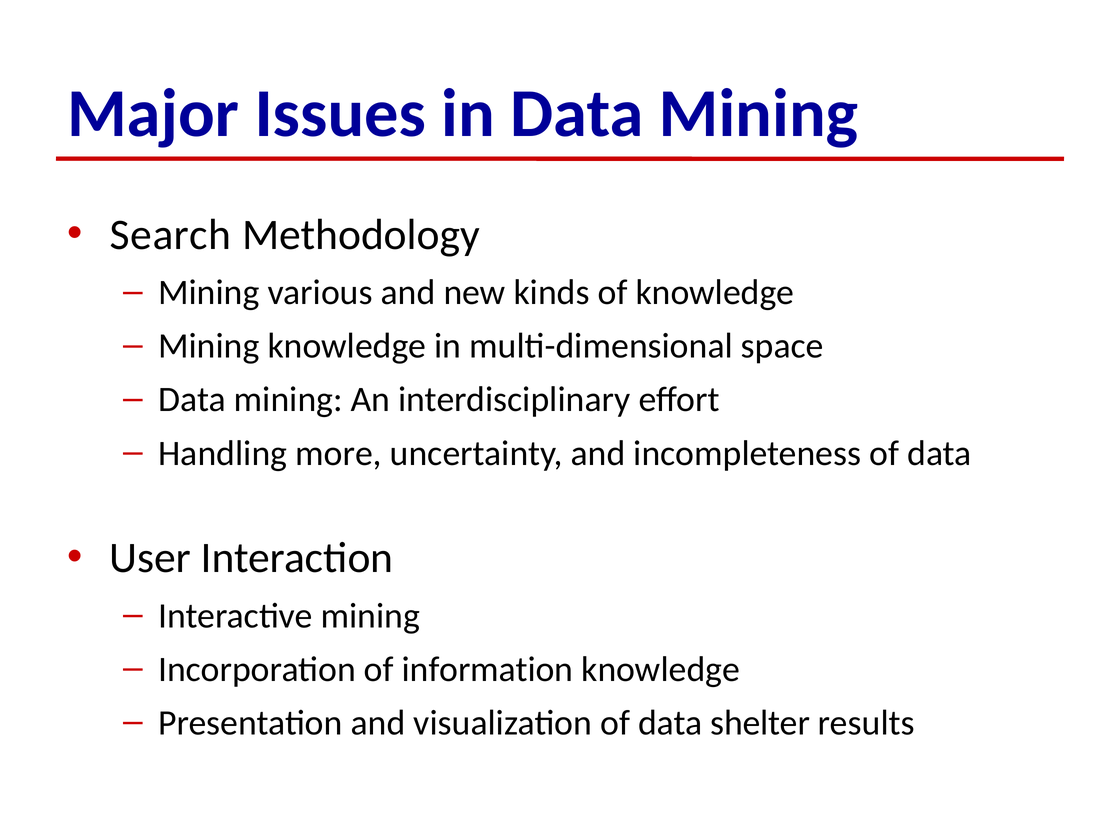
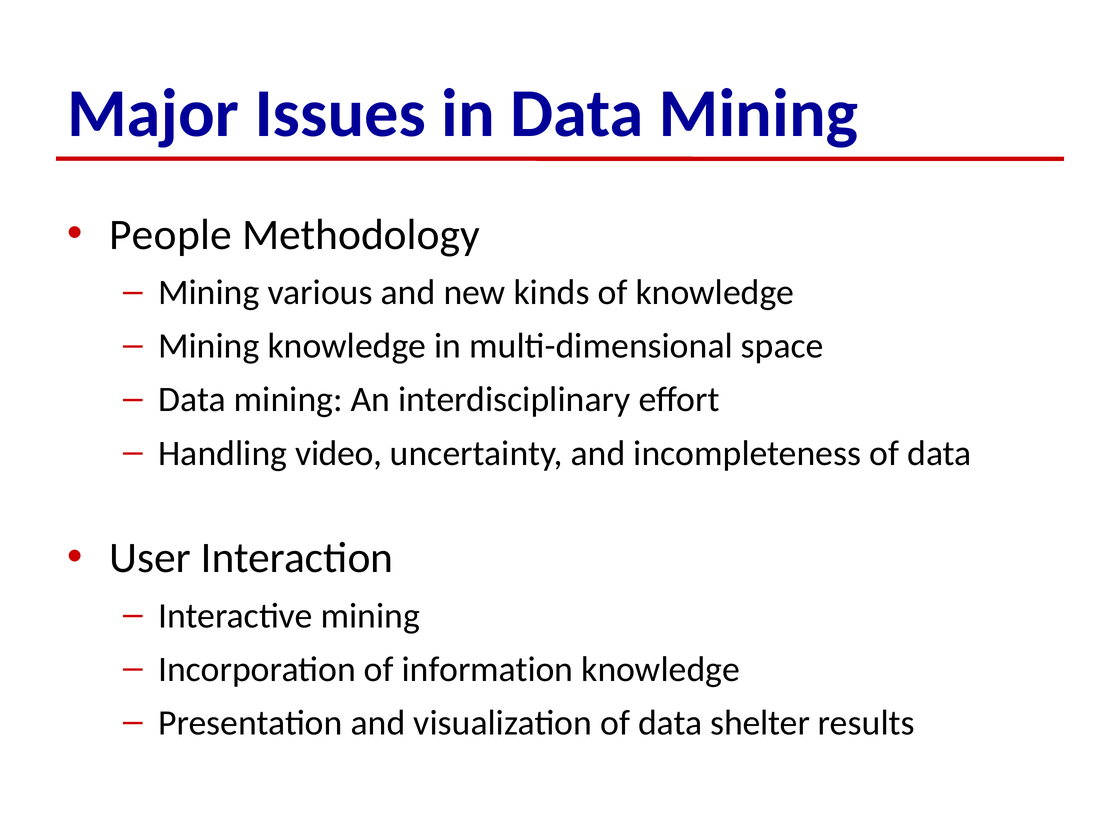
Search: Search -> People
more: more -> video
